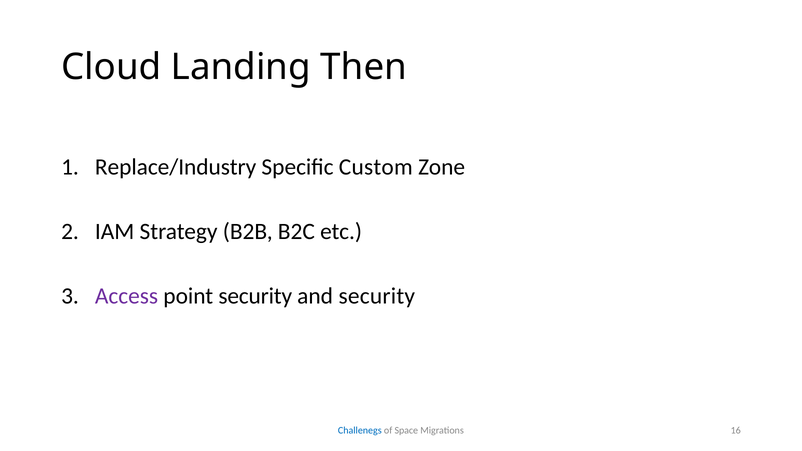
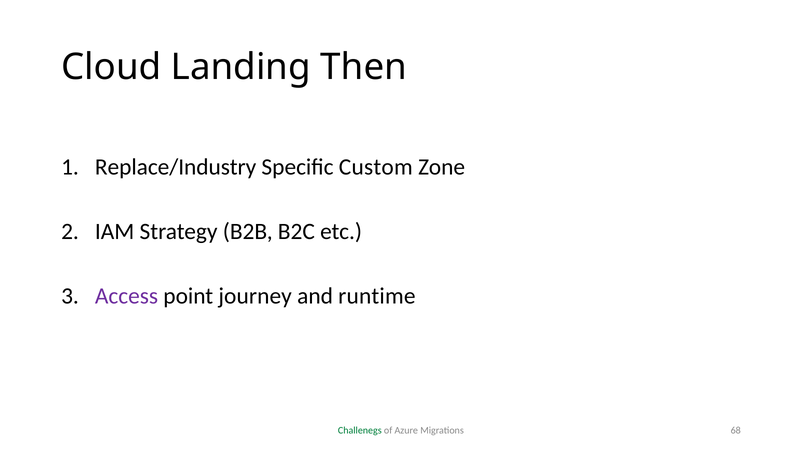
point security: security -> journey
and security: security -> runtime
Challenegs colour: blue -> green
Space: Space -> Azure
16: 16 -> 68
